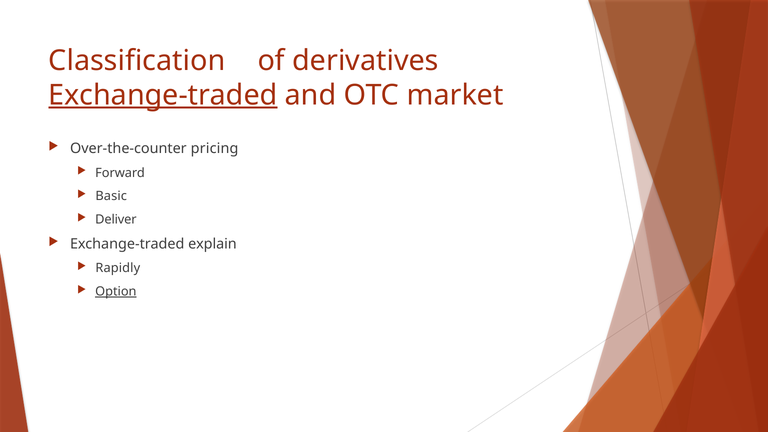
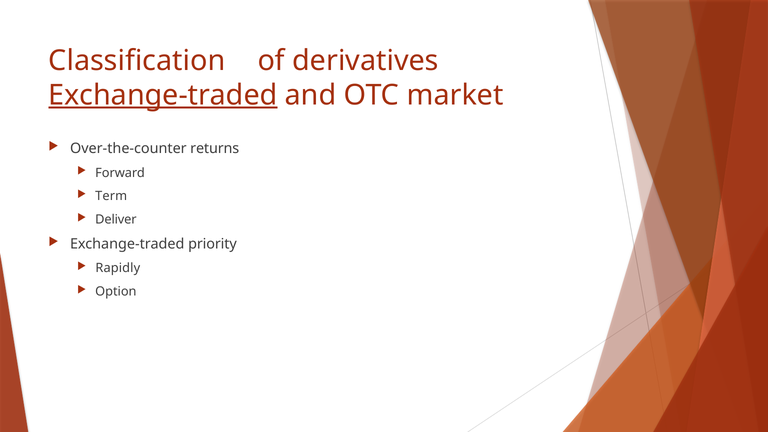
pricing: pricing -> returns
Basic: Basic -> Term
explain: explain -> priority
Option underline: present -> none
